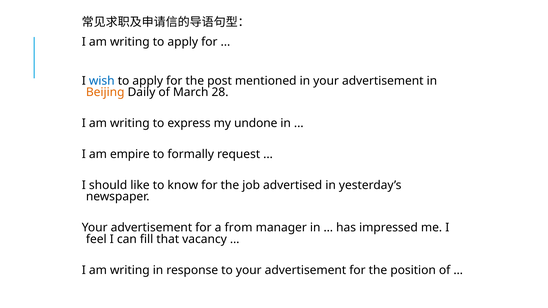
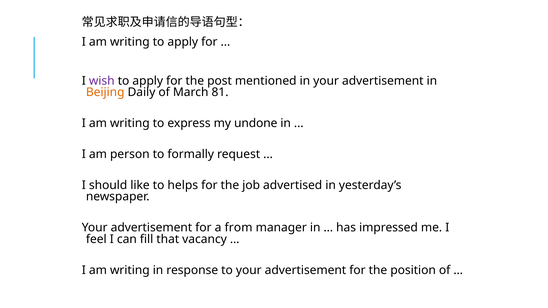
wish colour: blue -> purple
28: 28 -> 81
empire: empire -> person
know: know -> helps
